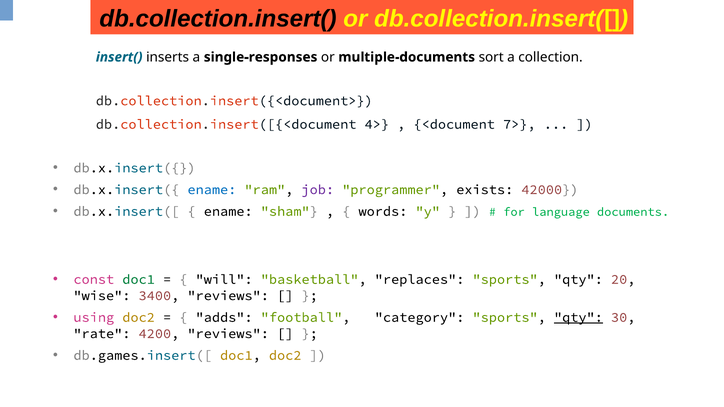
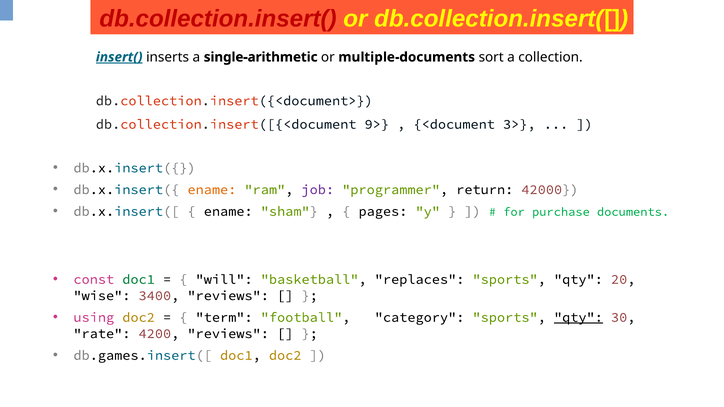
db.collection.insert( colour: black -> red
insert( underline: none -> present
single-responses: single-responses -> single-arithmetic
4>: 4> -> 9>
7>: 7> -> 3>
ename at (212, 190) colour: blue -> orange
exists: exists -> return
words: words -> pages
language: language -> purchase
adds: adds -> term
